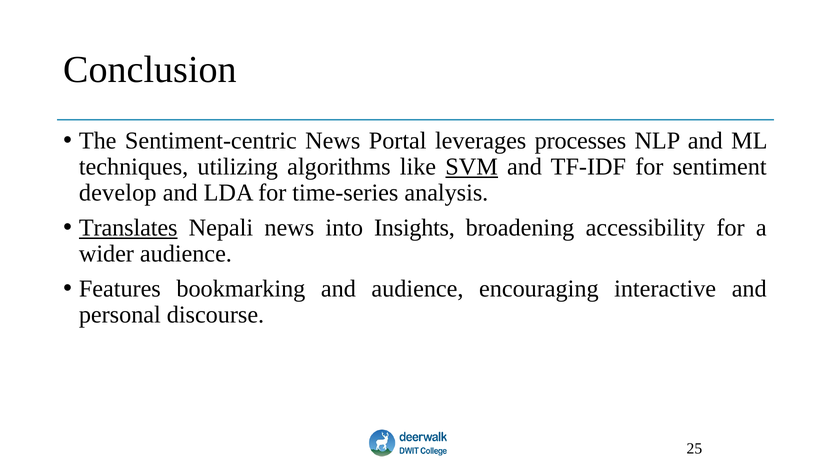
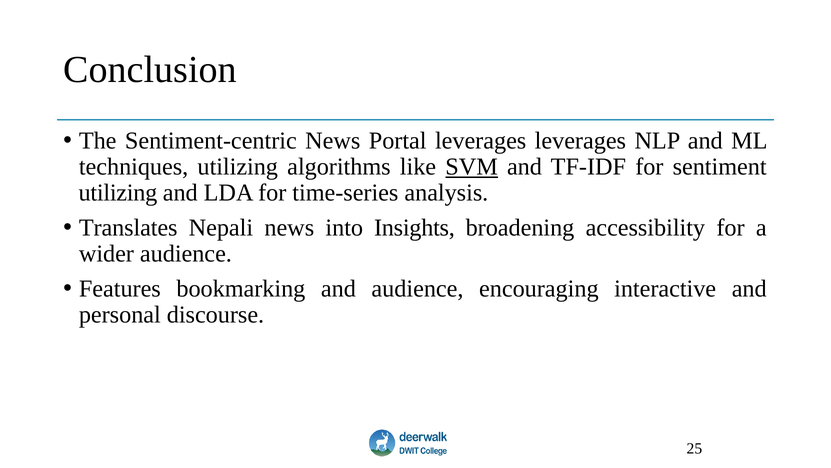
leverages processes: processes -> leverages
develop at (118, 193): develop -> utilizing
Translates underline: present -> none
